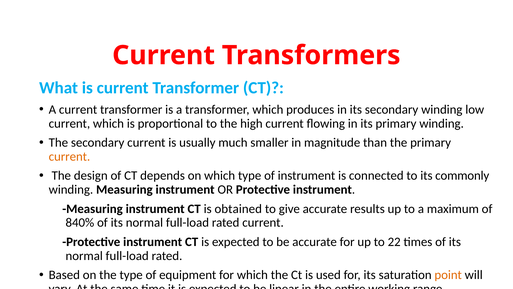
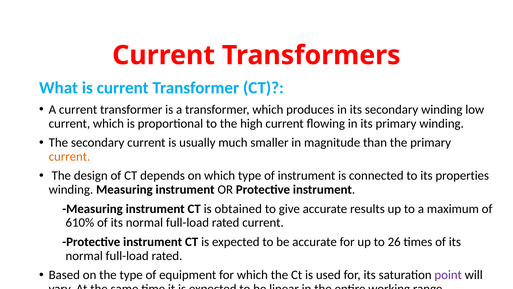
commonly: commonly -> properties
840%: 840% -> 610%
22: 22 -> 26
point colour: orange -> purple
